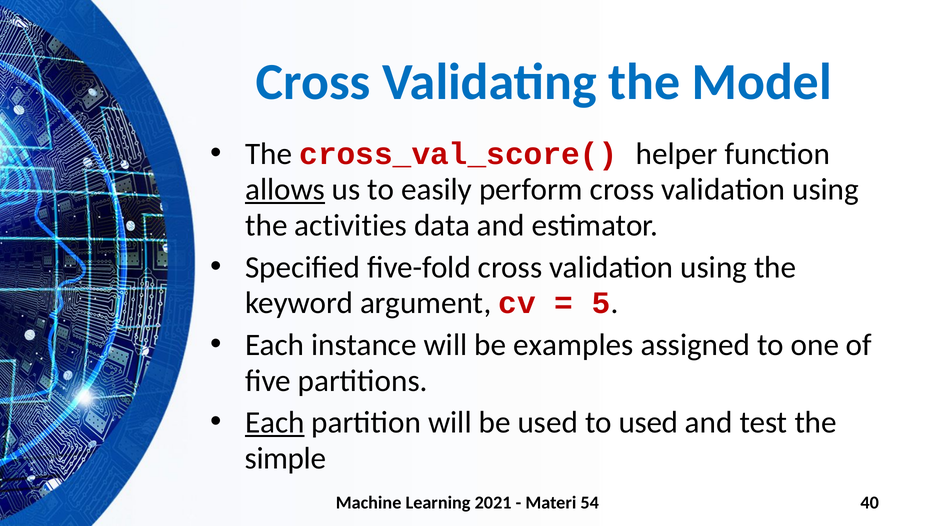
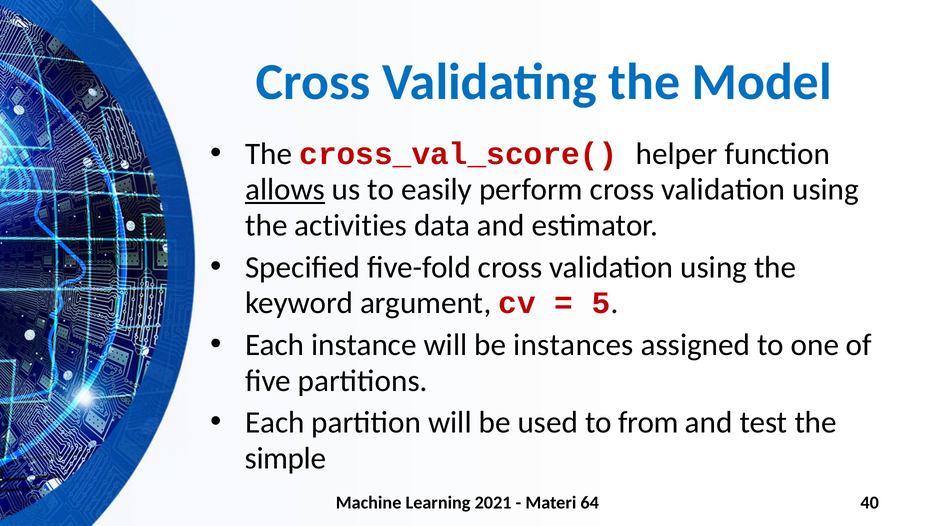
examples: examples -> instances
Each at (275, 422) underline: present -> none
to used: used -> from
54: 54 -> 64
